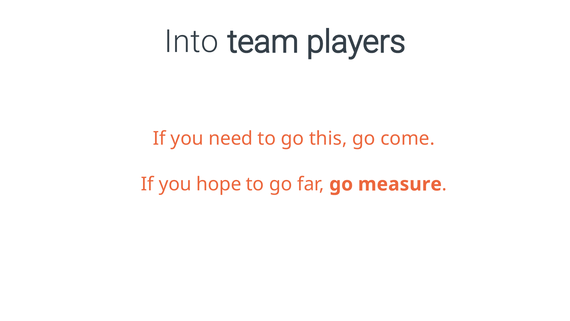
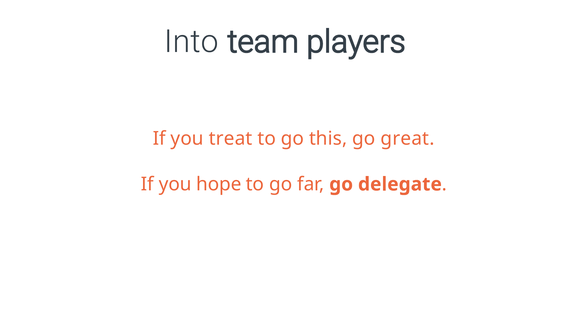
need: need -> treat
come: come -> great
measure: measure -> delegate
